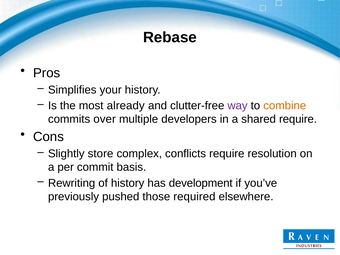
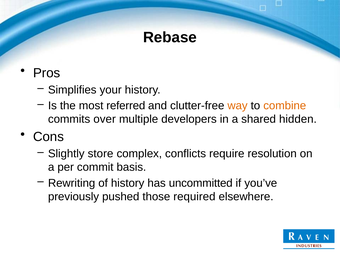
already: already -> referred
way colour: purple -> orange
shared require: require -> hidden
development: development -> uncommitted
